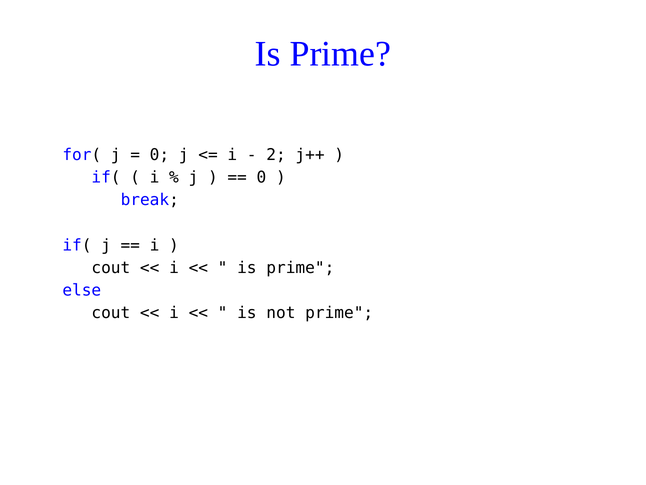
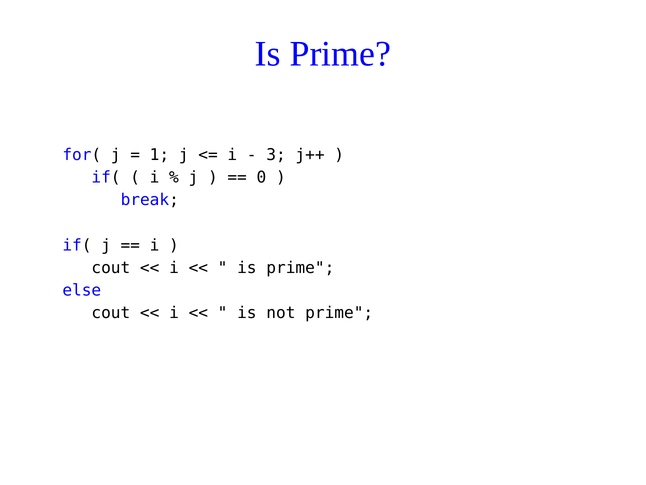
0 at (159, 155): 0 -> 1
2: 2 -> 3
